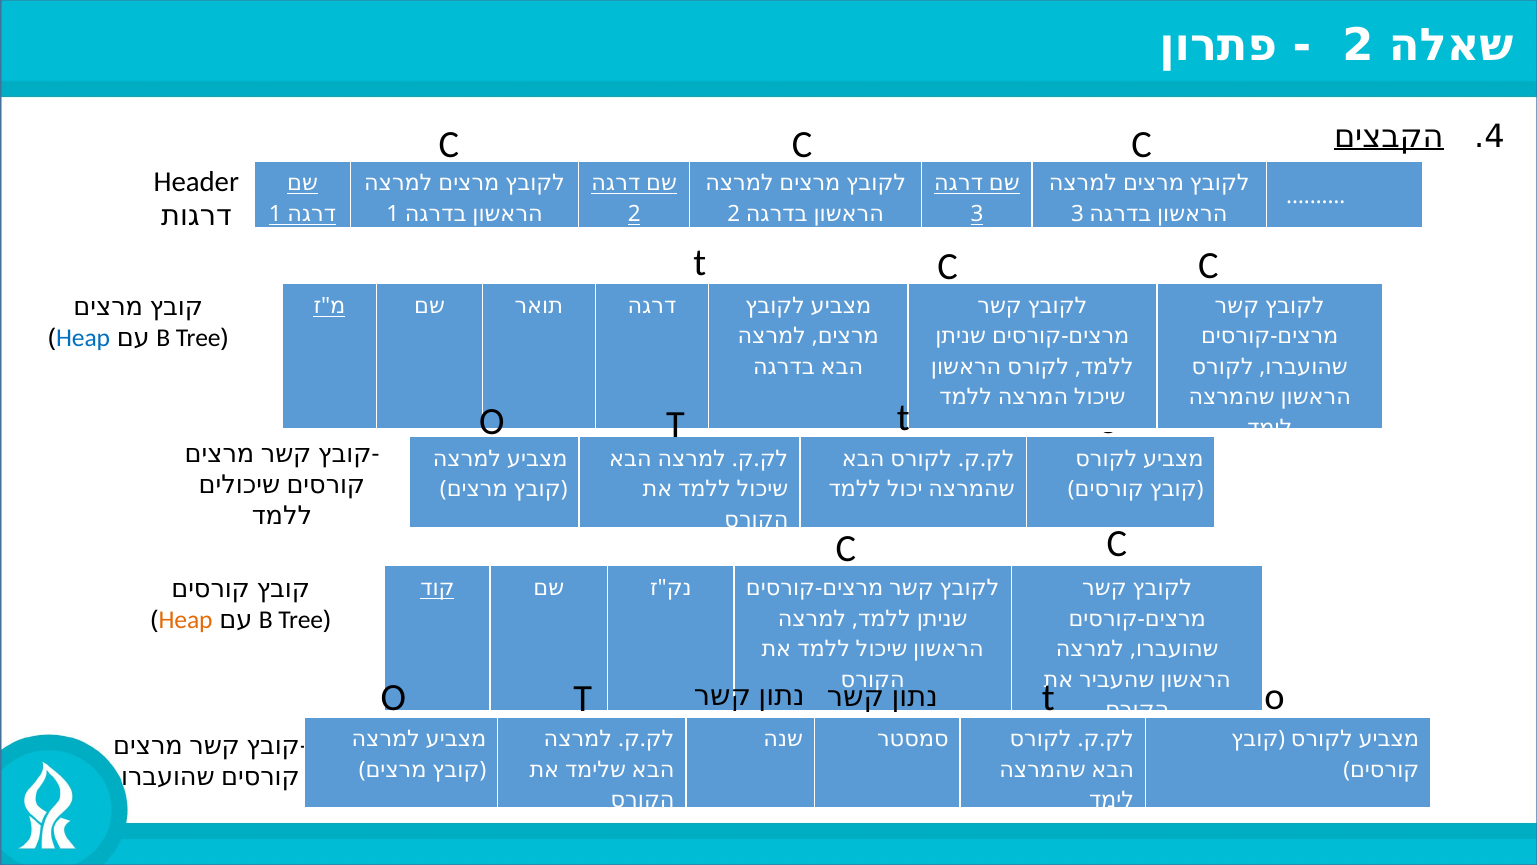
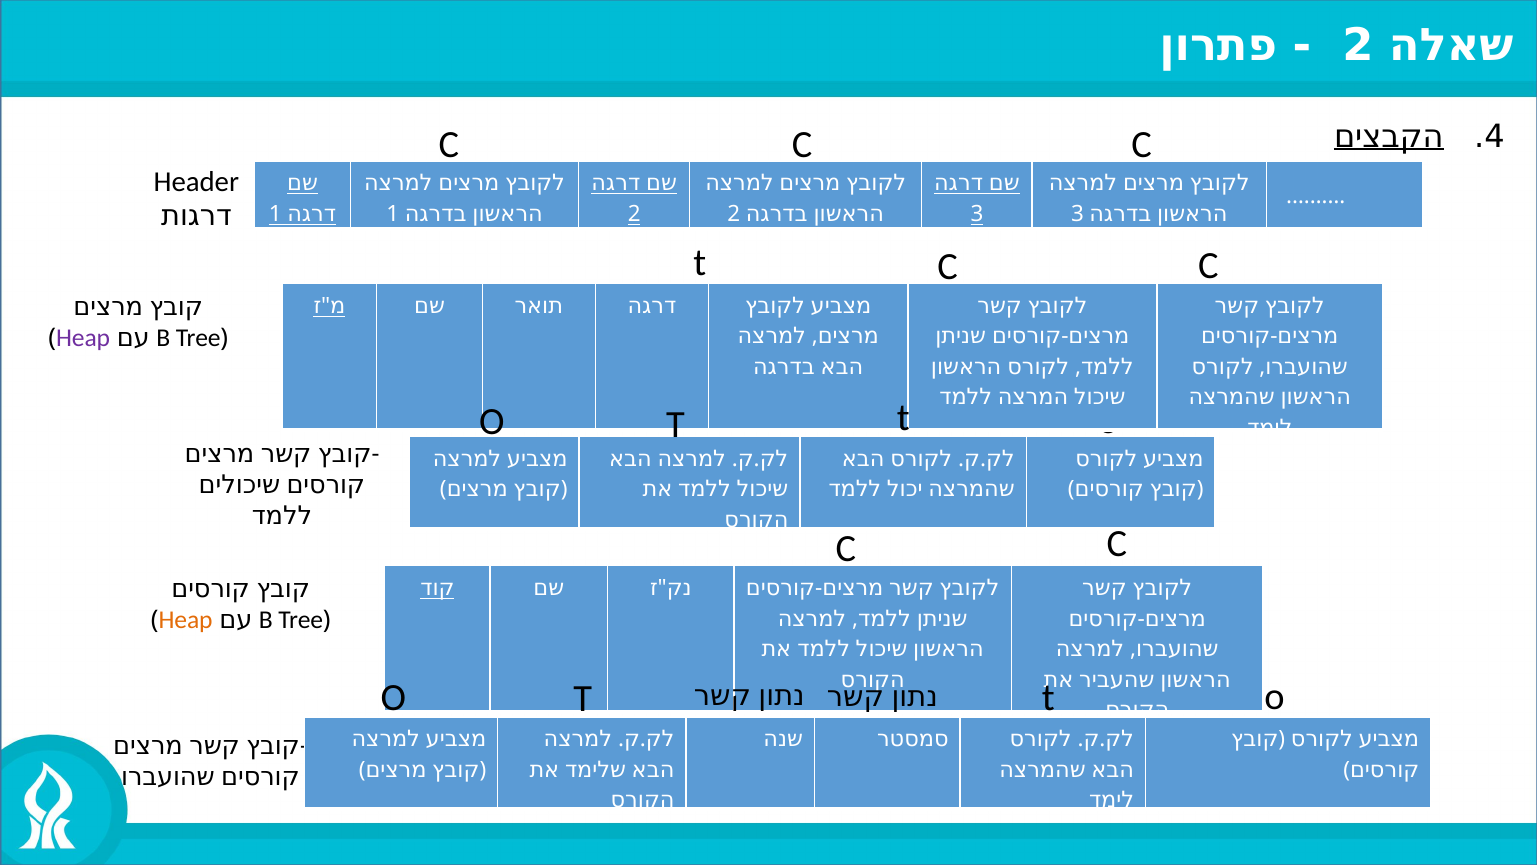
Heap at (83, 338) colour: blue -> purple
